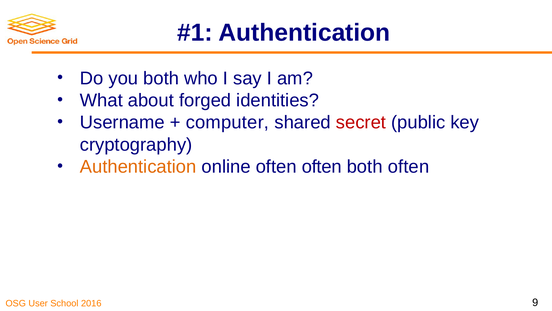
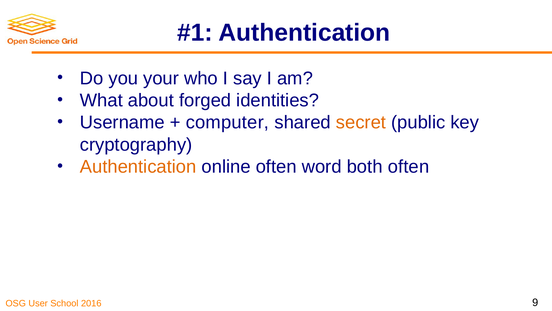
you both: both -> your
secret colour: red -> orange
often often: often -> word
